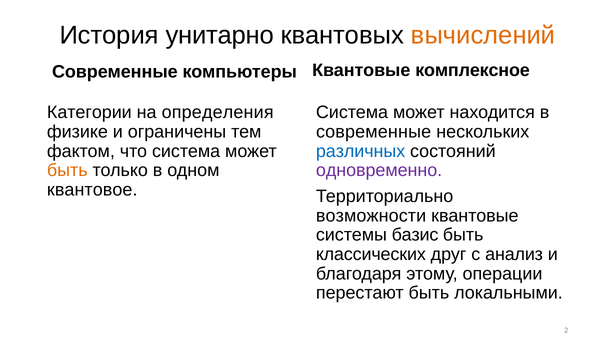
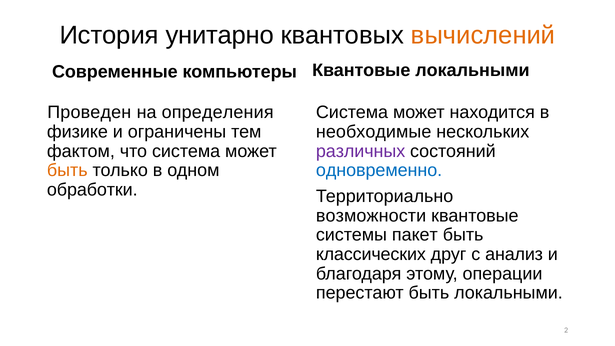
Квантовые комплексное: комплексное -> локальными
Категории: Категории -> Проведен
современные at (374, 132): современные -> необходимые
различных colour: blue -> purple
одновременно colour: purple -> blue
квантовое: квантовое -> обработки
базис: базис -> пакет
